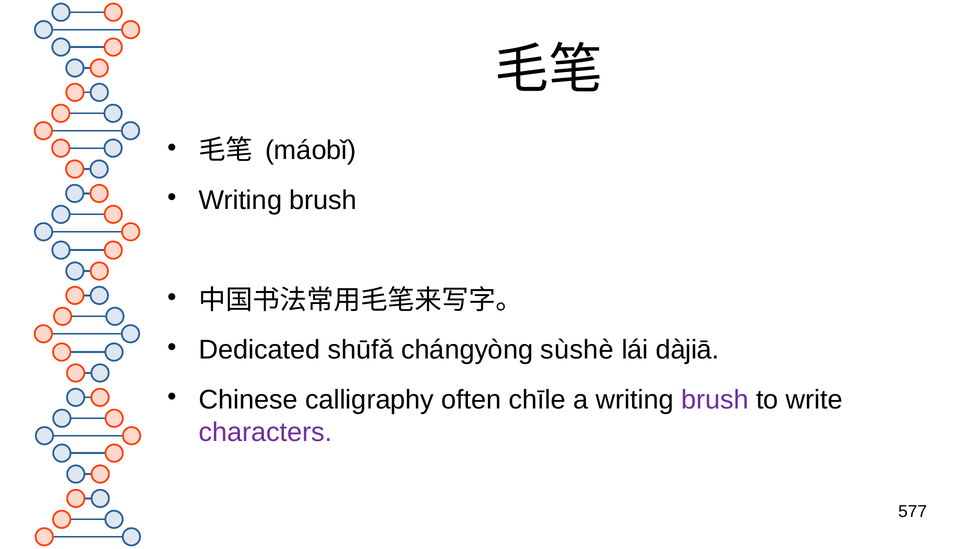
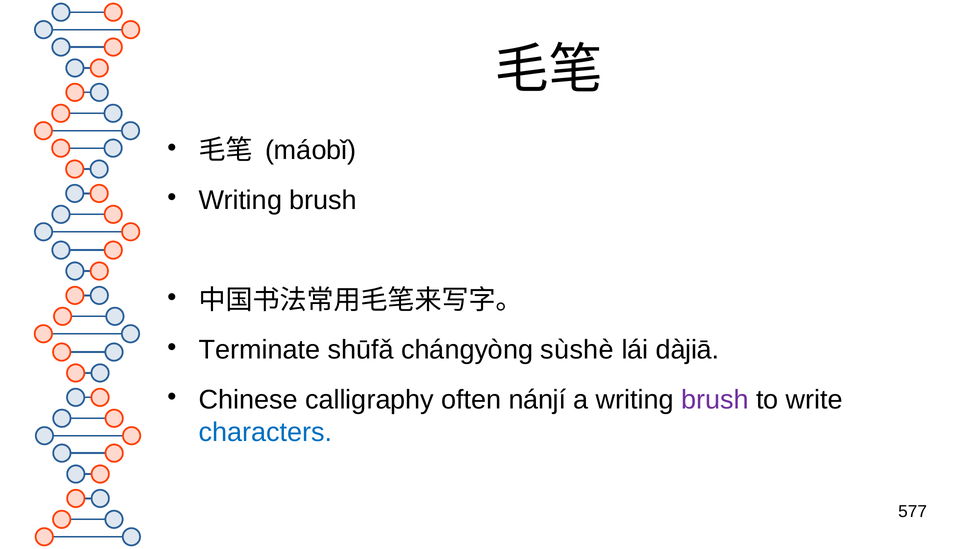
Dedicated: Dedicated -> Terminate
chīle: chīle -> nánjí
characters colour: purple -> blue
